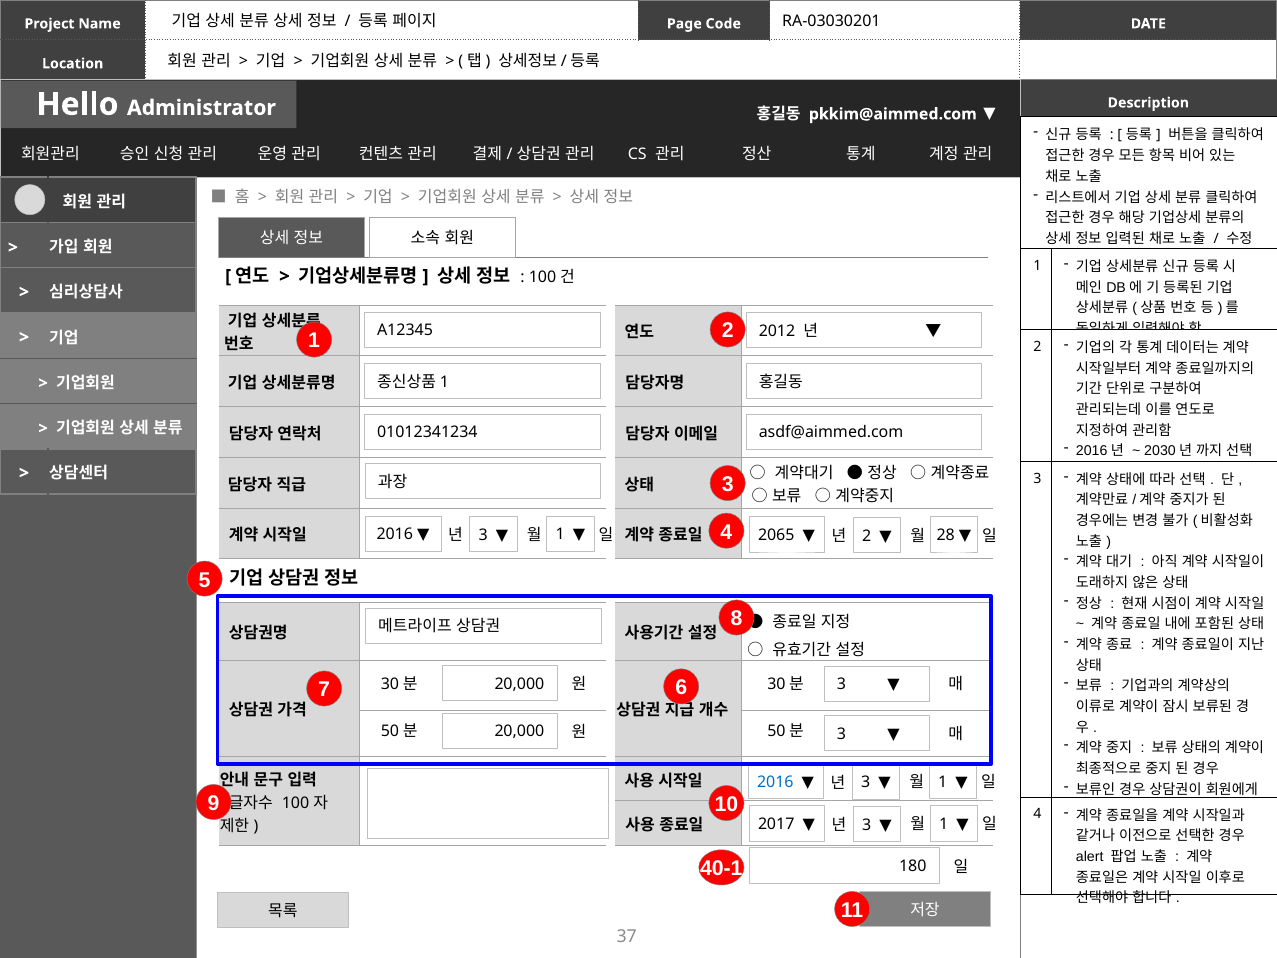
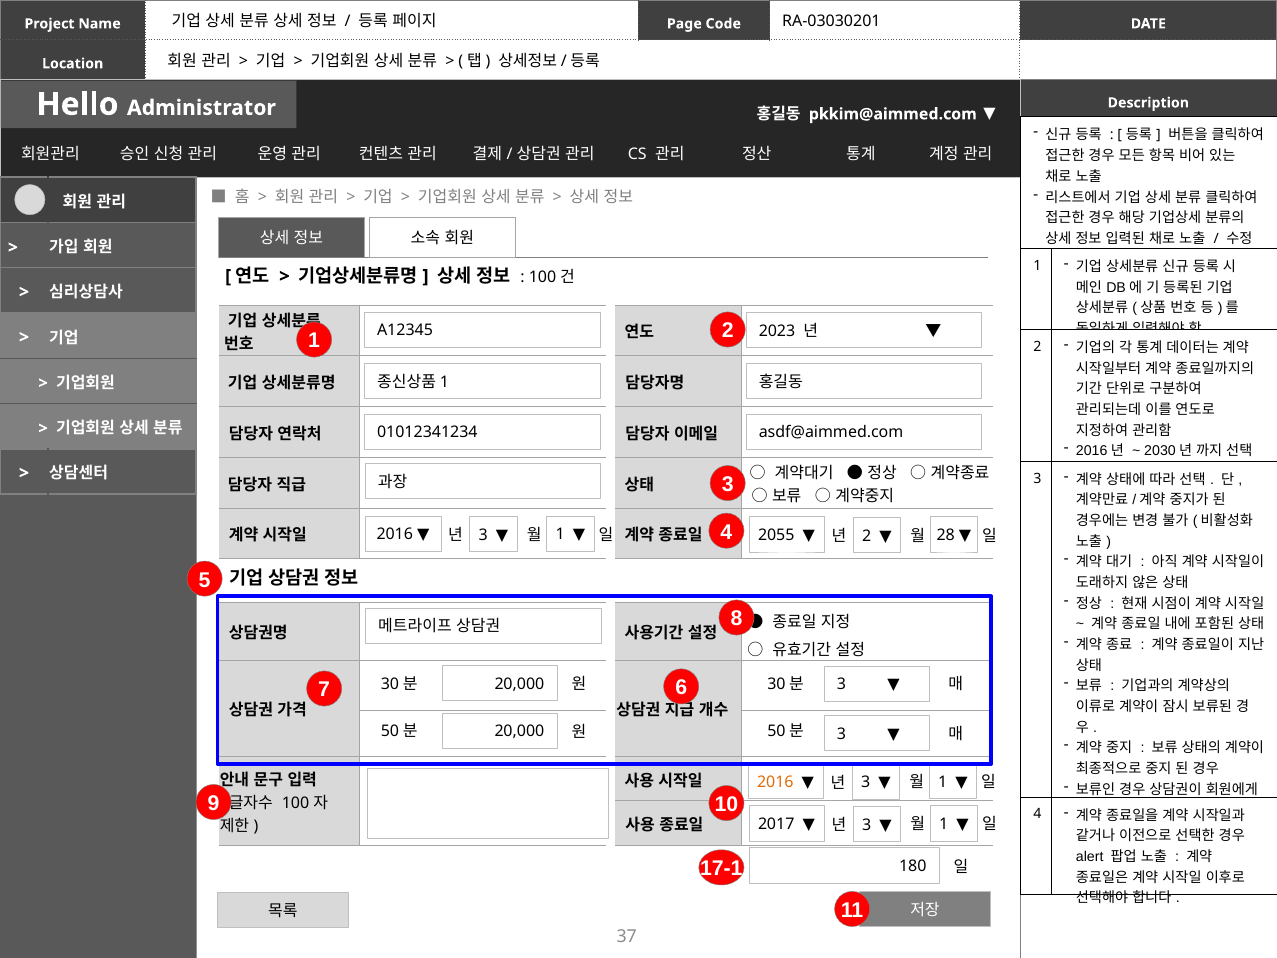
2012: 2012 -> 2023
2065: 2065 -> 2055
2016 at (775, 782) colour: blue -> orange
40-1: 40-1 -> 17-1
